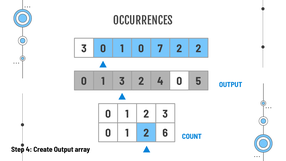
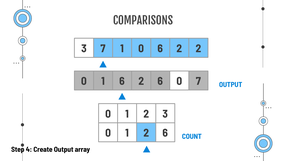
OCCURRENCES: OCCURRENCES -> COMPARISONS
0 at (103, 49): 0 -> 7
0 7: 7 -> 6
1 3: 3 -> 6
4 at (160, 81): 4 -> 6
0 5: 5 -> 7
